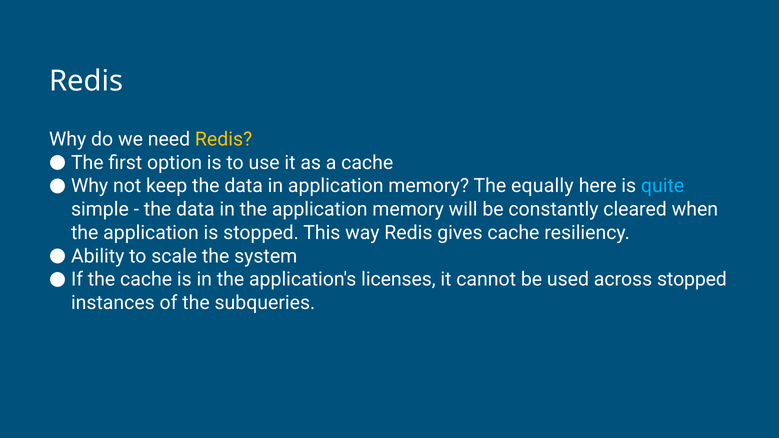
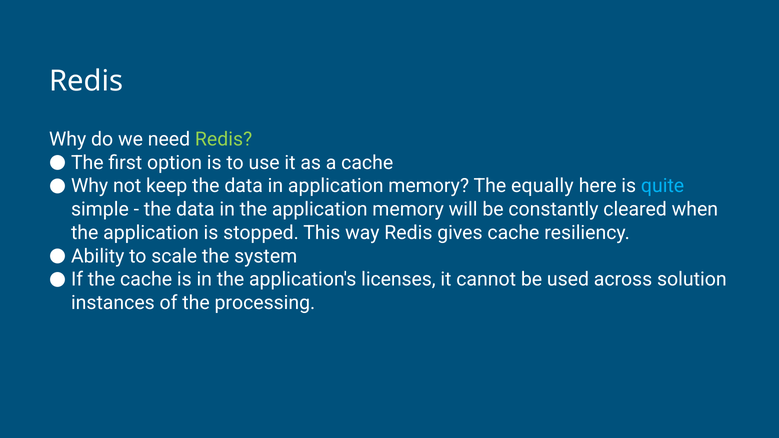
Redis at (224, 139) colour: yellow -> light green
across stopped: stopped -> solution
subqueries: subqueries -> processing
